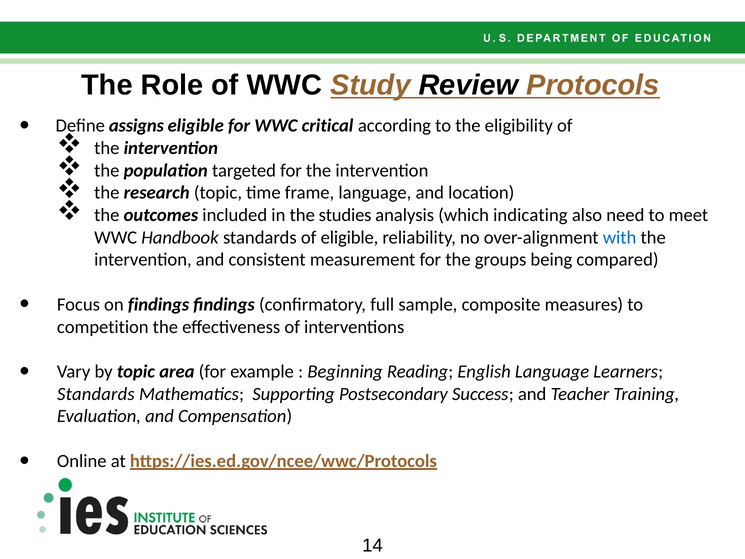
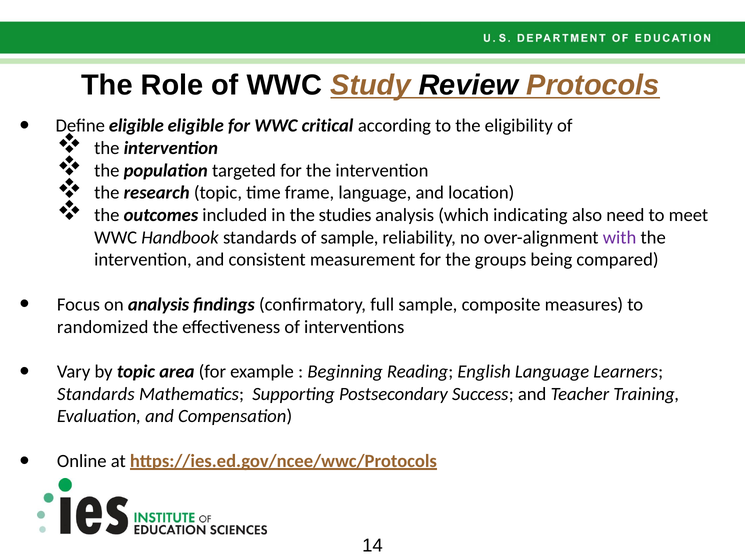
Define assigns: assigns -> eligible
of eligible: eligible -> sample
with colour: blue -> purple
on findings: findings -> analysis
competition: competition -> randomized
